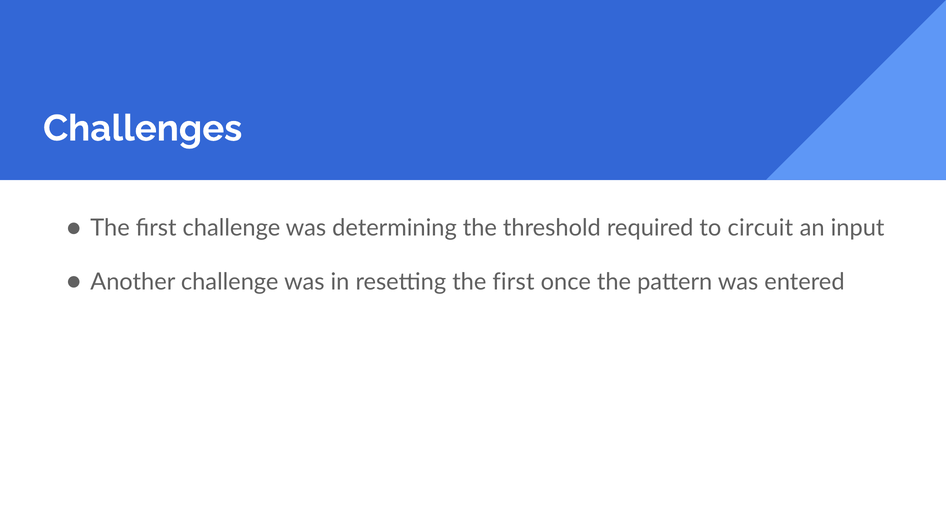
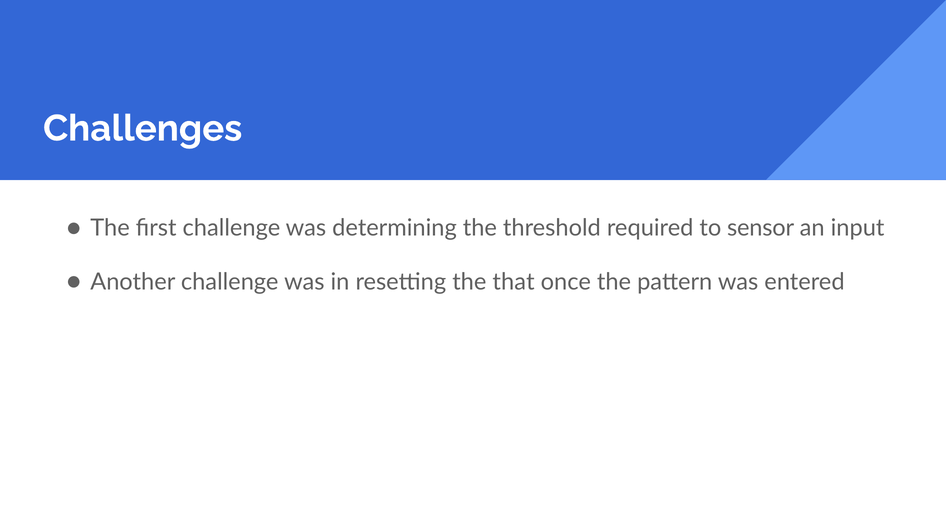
circuit: circuit -> sensor
resetting the first: first -> that
